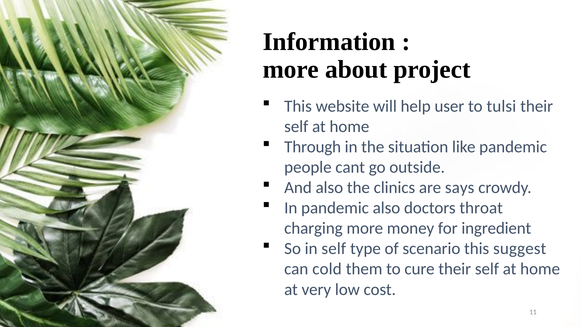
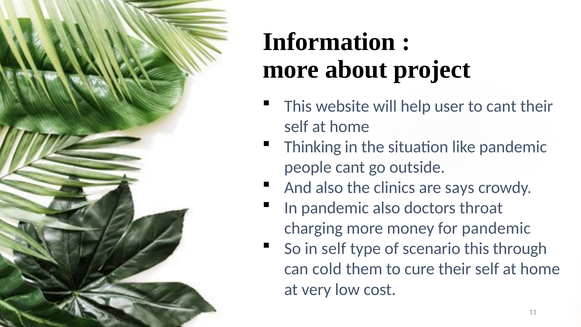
to tulsi: tulsi -> cant
Through: Through -> Thinking
for ingredient: ingredient -> pandemic
suggest: suggest -> through
